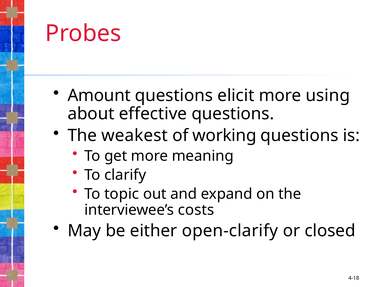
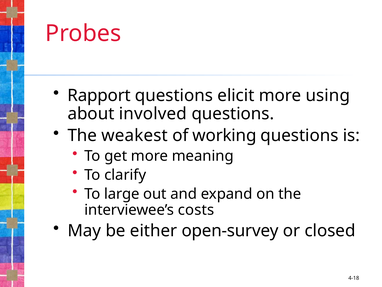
Amount: Amount -> Rapport
effective: effective -> involved
topic: topic -> large
open-clarify: open-clarify -> open-survey
